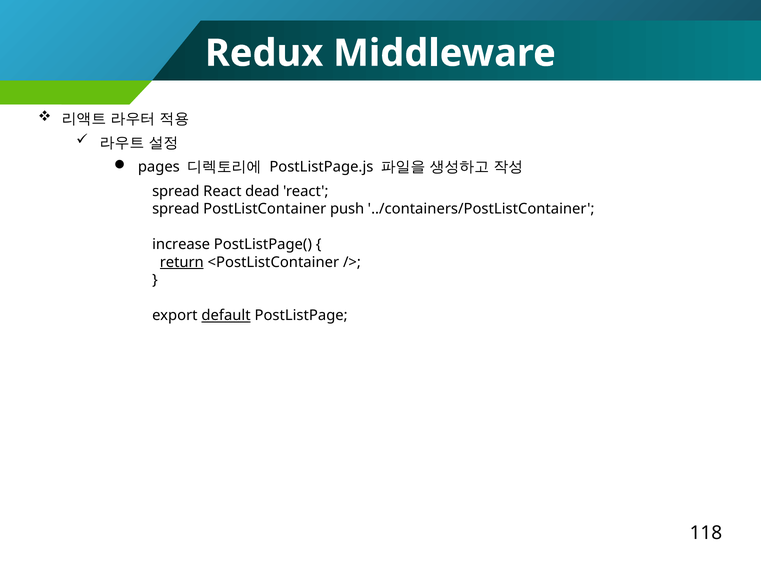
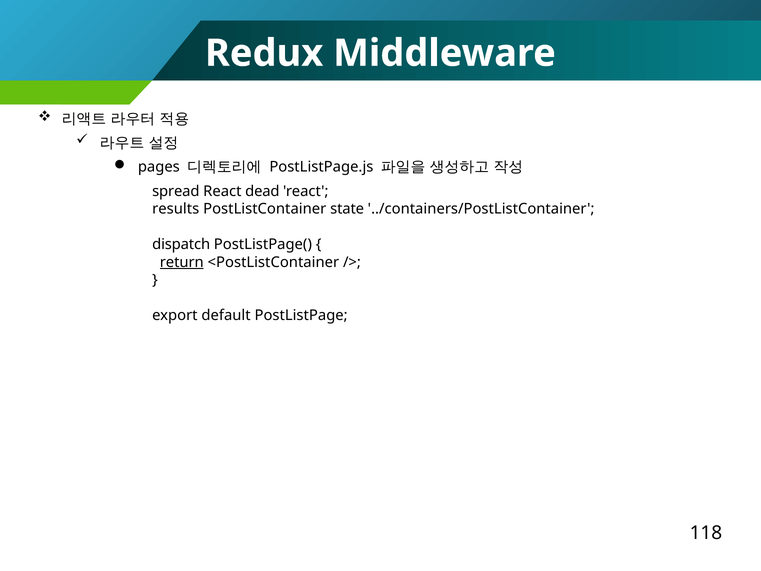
spread at (176, 209): spread -> results
push: push -> state
increase: increase -> dispatch
default underline: present -> none
